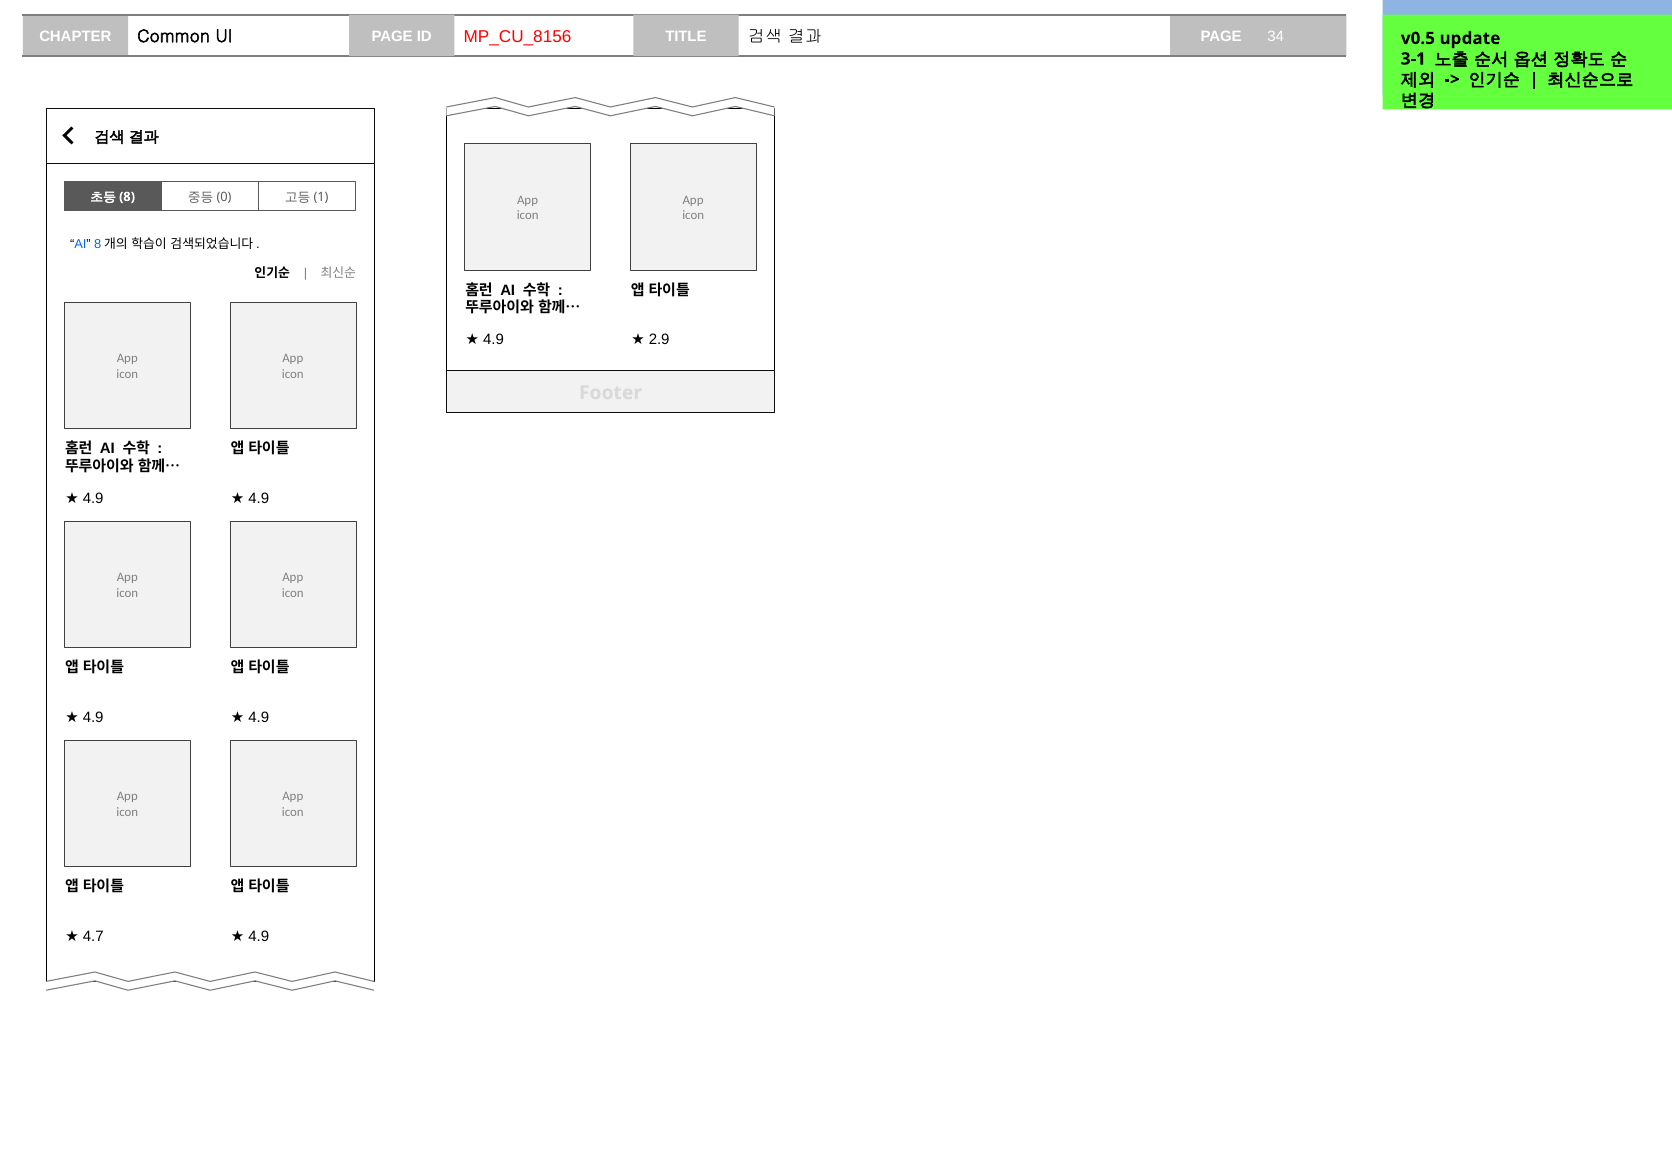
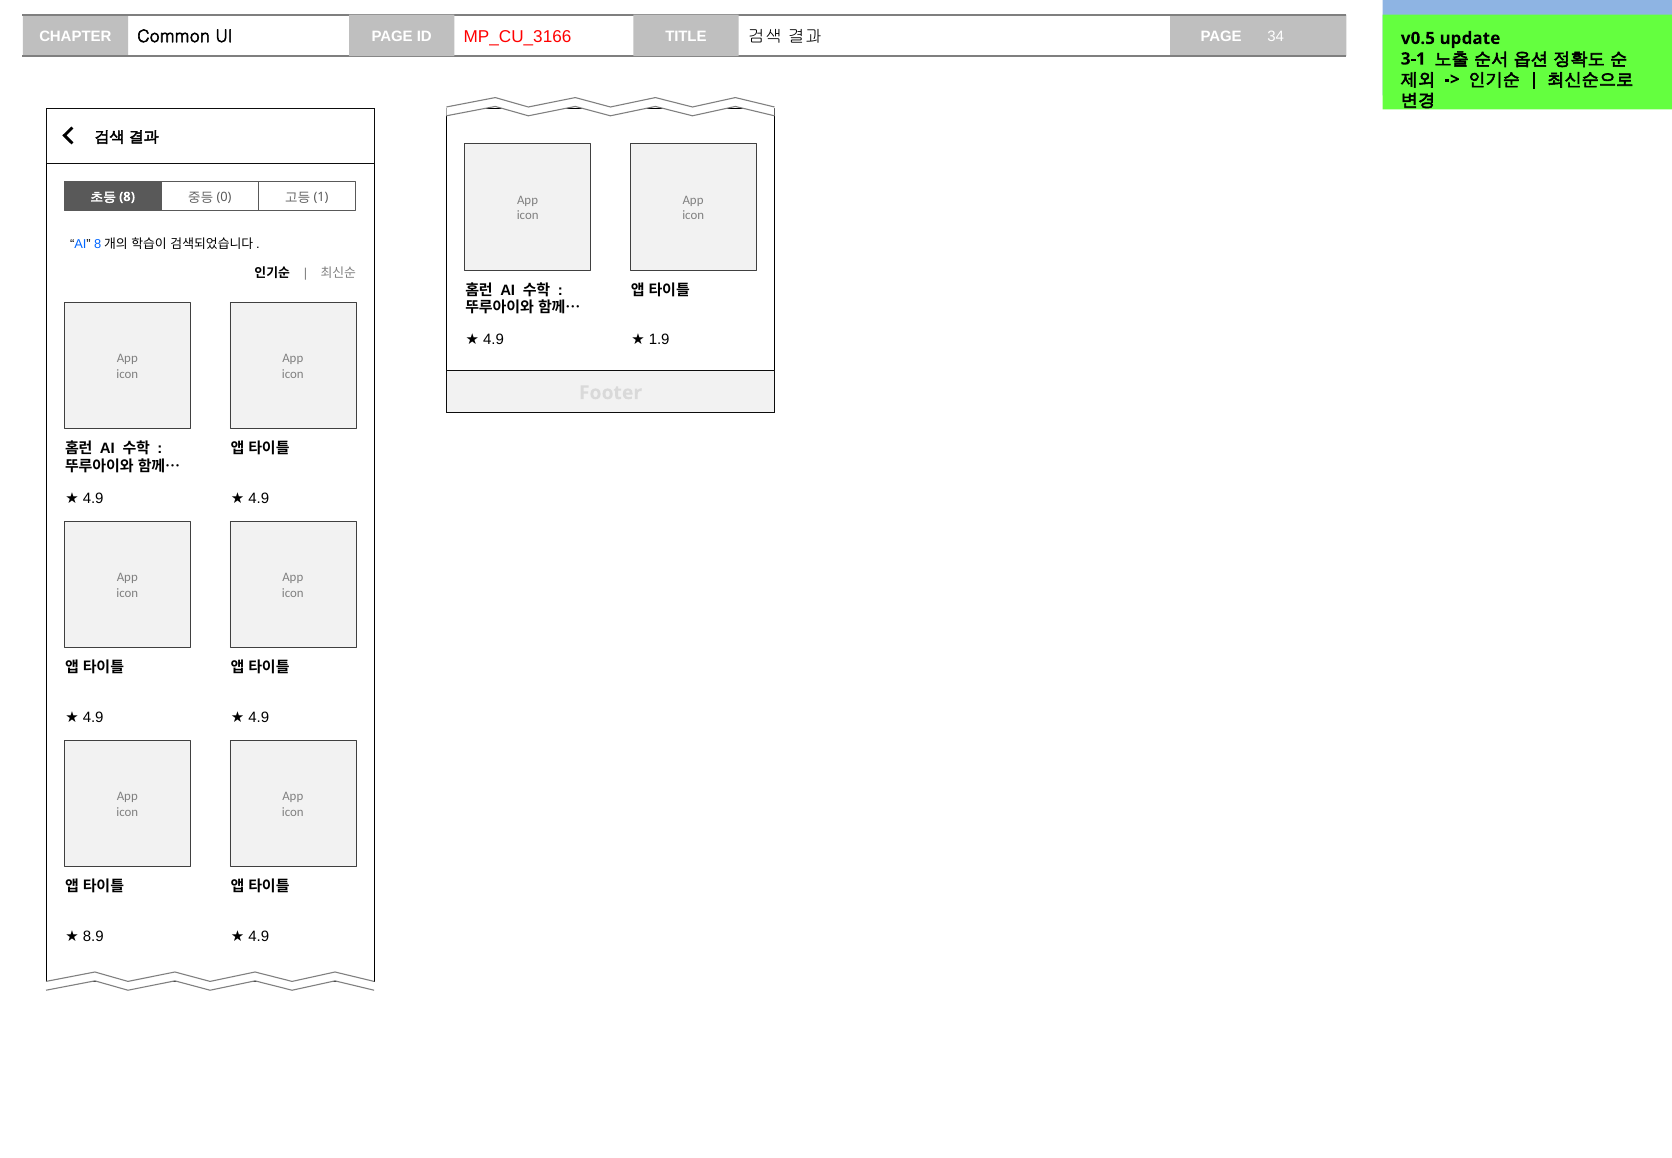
MP_CU_8156: MP_CU_8156 -> MP_CU_3166
2.9: 2.9 -> 1.9
4.7: 4.7 -> 8.9
